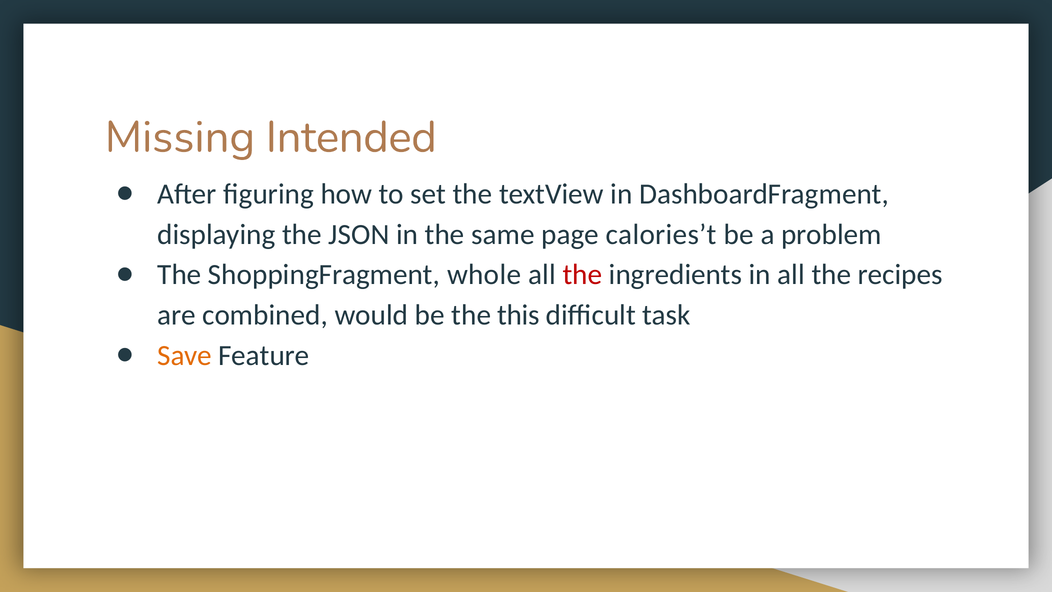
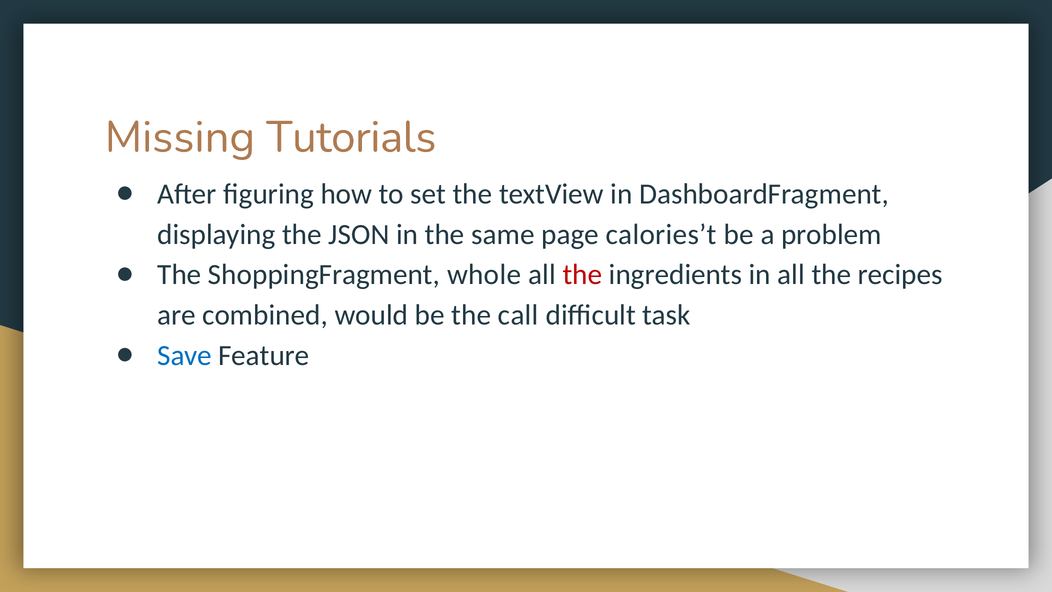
Intended: Intended -> Tutorials
this: this -> call
Save colour: orange -> blue
